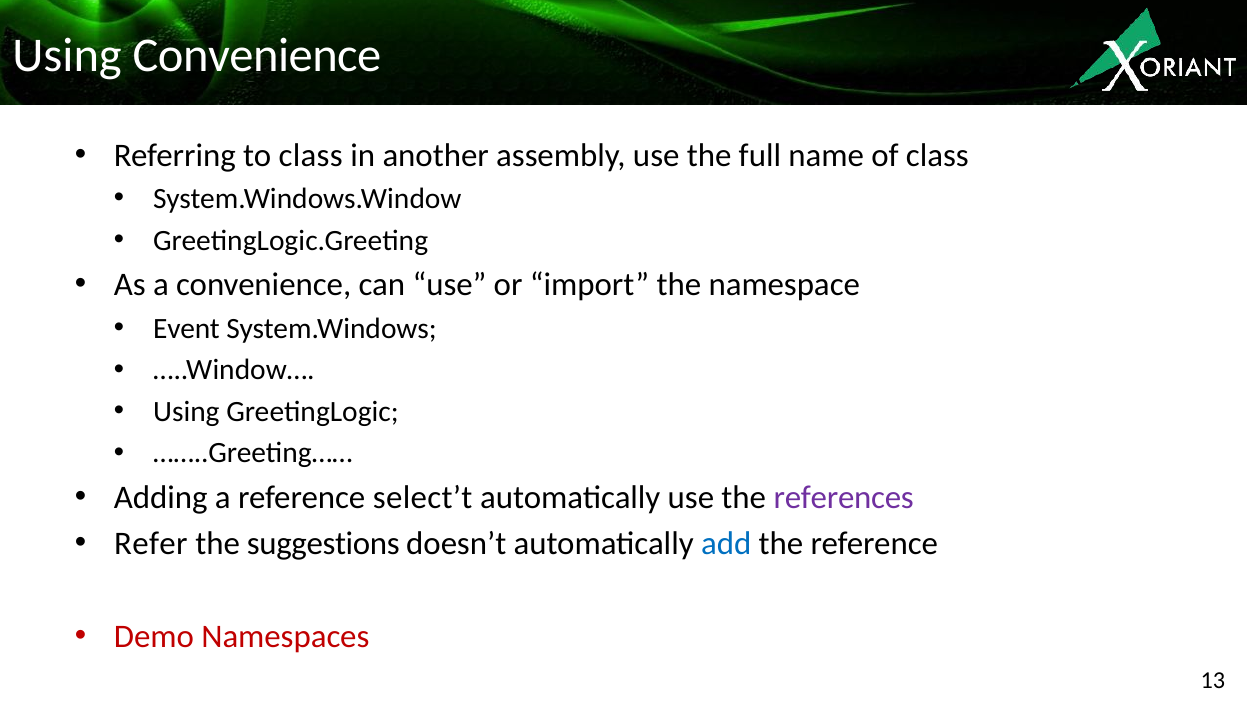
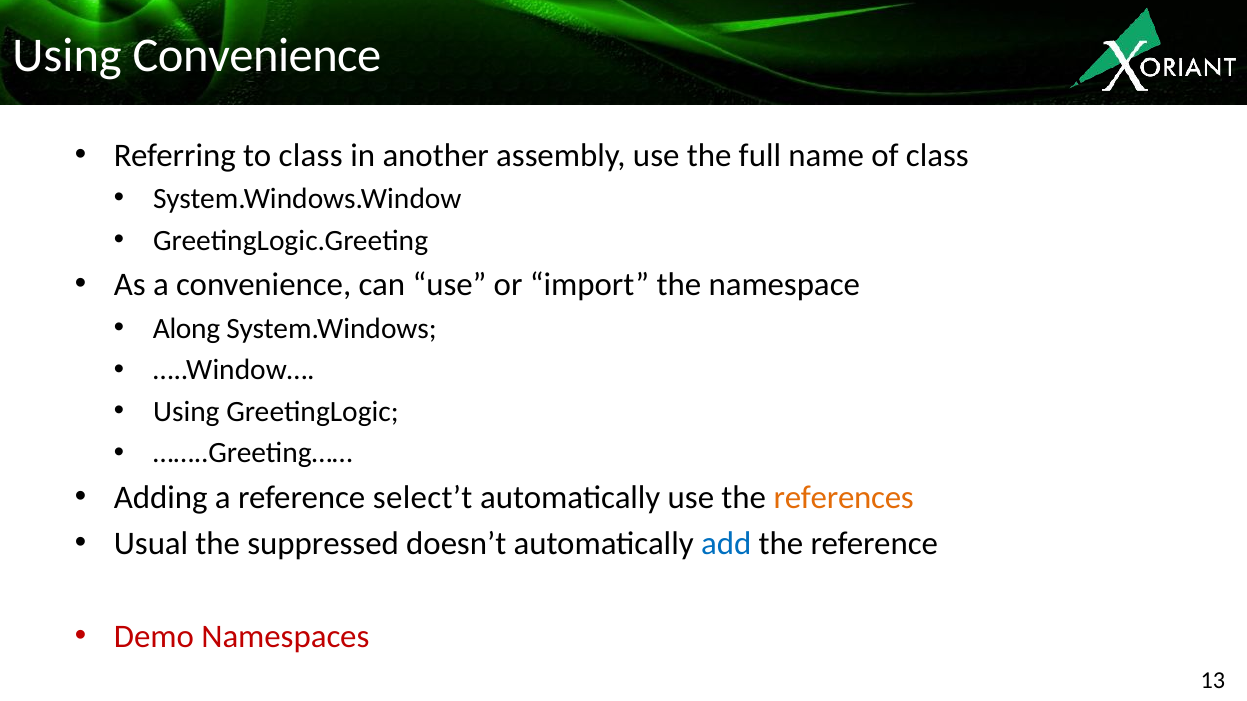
Event: Event -> Along
references colour: purple -> orange
Refer: Refer -> Usual
suggestions: suggestions -> suppressed
